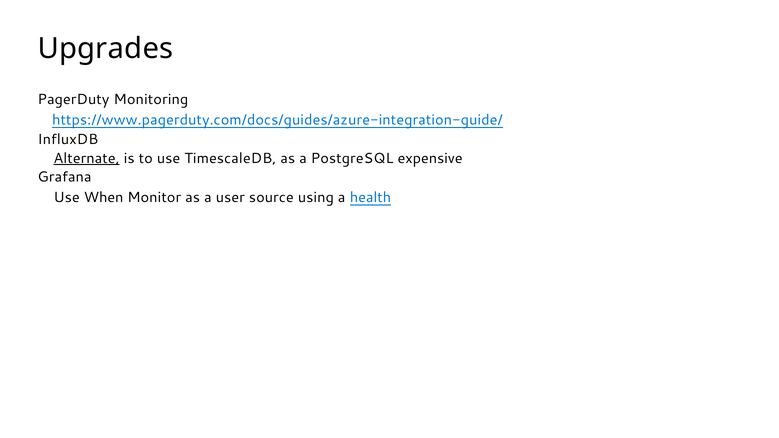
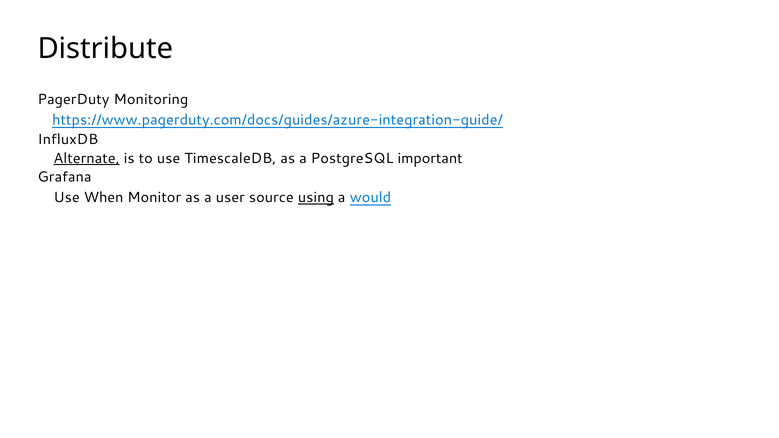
Upgrades: Upgrades -> Distribute
expensive: expensive -> important
using underline: none -> present
health: health -> would
